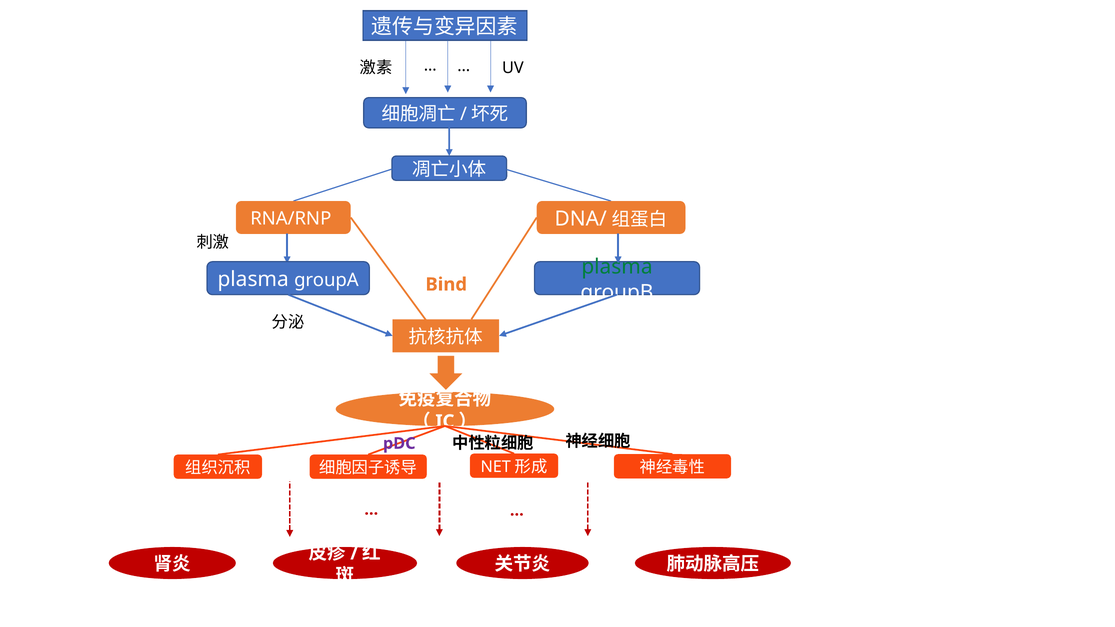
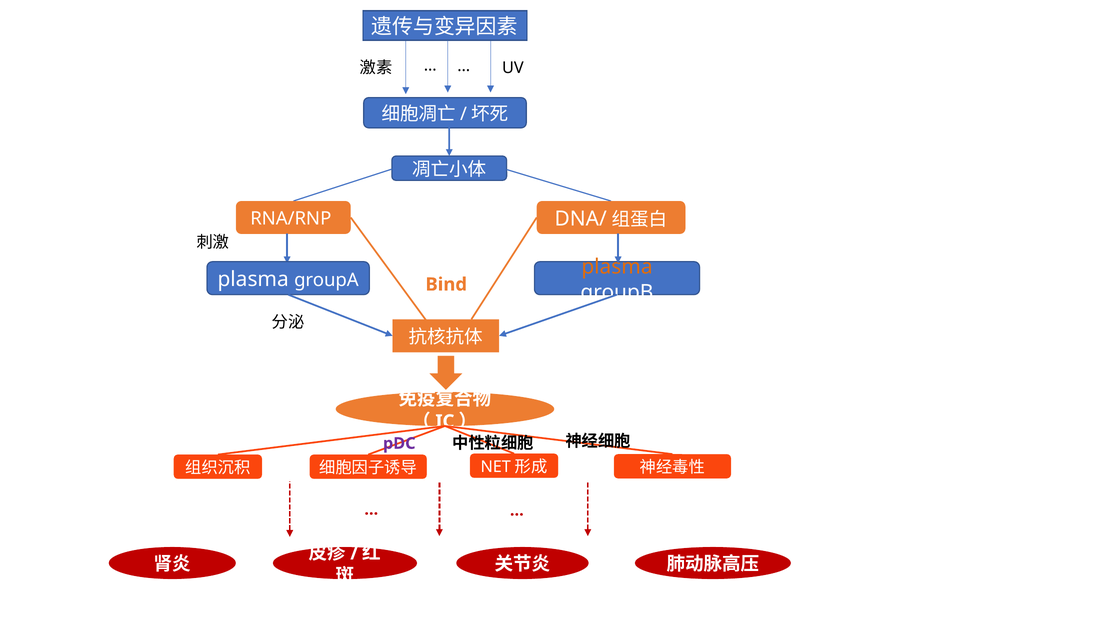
plasma at (617, 267) colour: green -> orange
